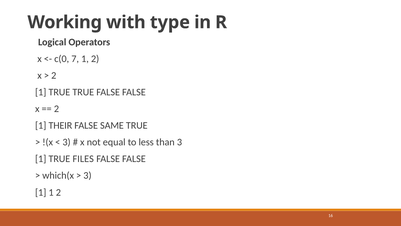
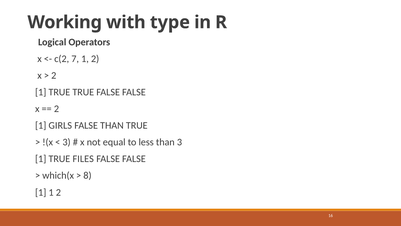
c(0: c(0 -> c(2
THEIR: THEIR -> GIRLS
FALSE SAME: SAME -> THAN
3 at (87, 175): 3 -> 8
